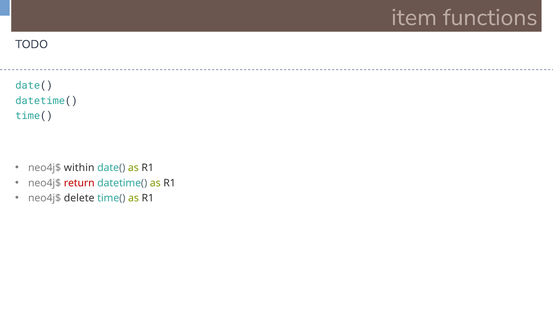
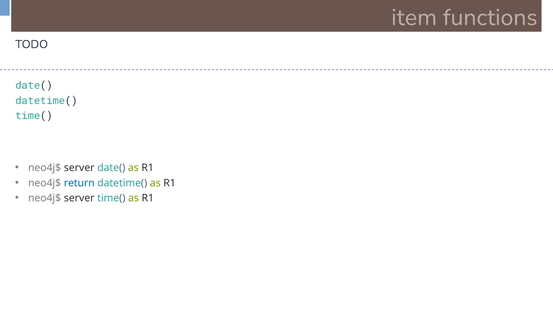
within at (79, 168): within -> server
return colour: red -> blue
delete at (79, 198): delete -> server
